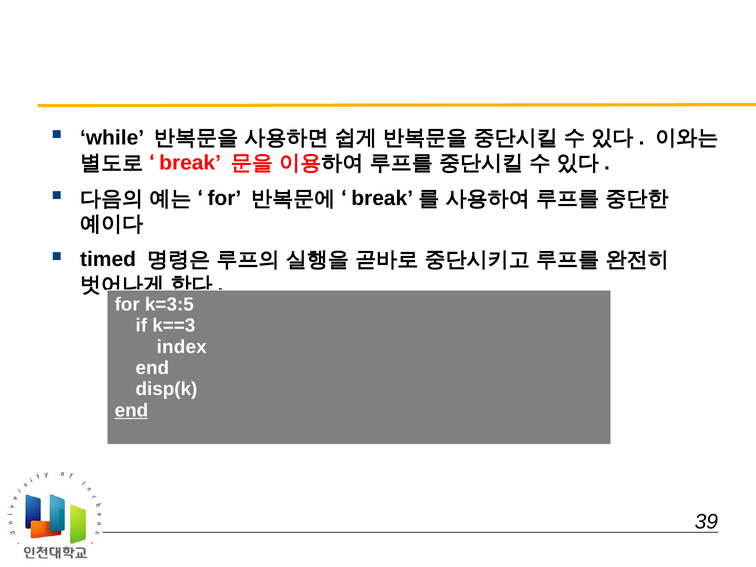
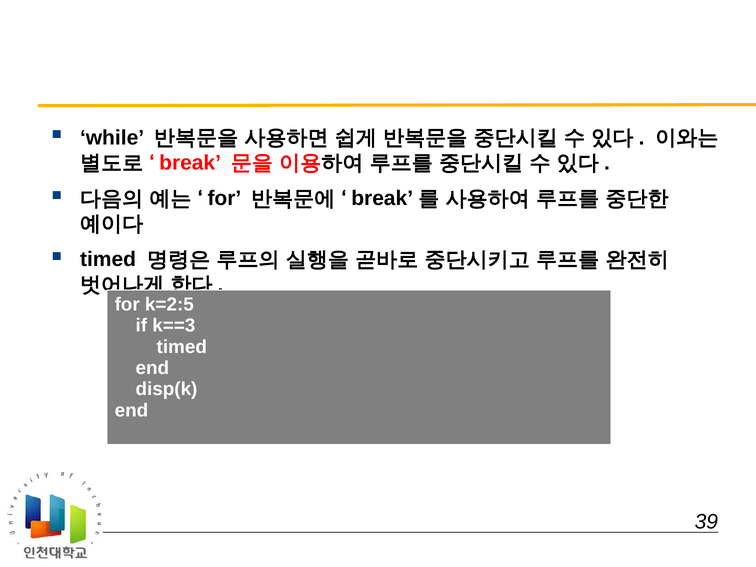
k=3:5: k=3:5 -> k=2:5
index at (182, 347): index -> timed
end at (131, 410) underline: present -> none
